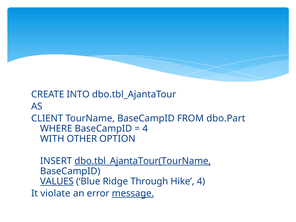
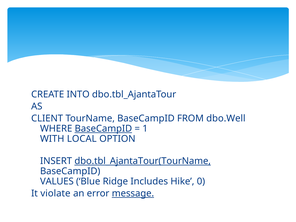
dbo.Part: dbo.Part -> dbo.Well
BaseCampID at (103, 129) underline: none -> present
4 at (145, 129): 4 -> 1
OTHER: OTHER -> LOCAL
VALUES underline: present -> none
Through: Through -> Includes
Hike 4: 4 -> 0
